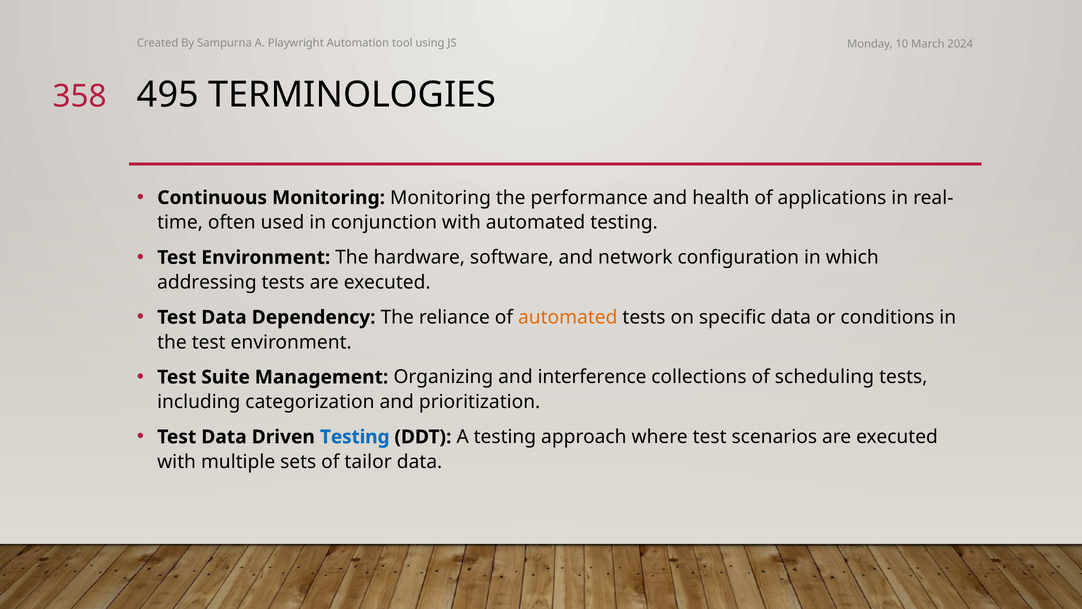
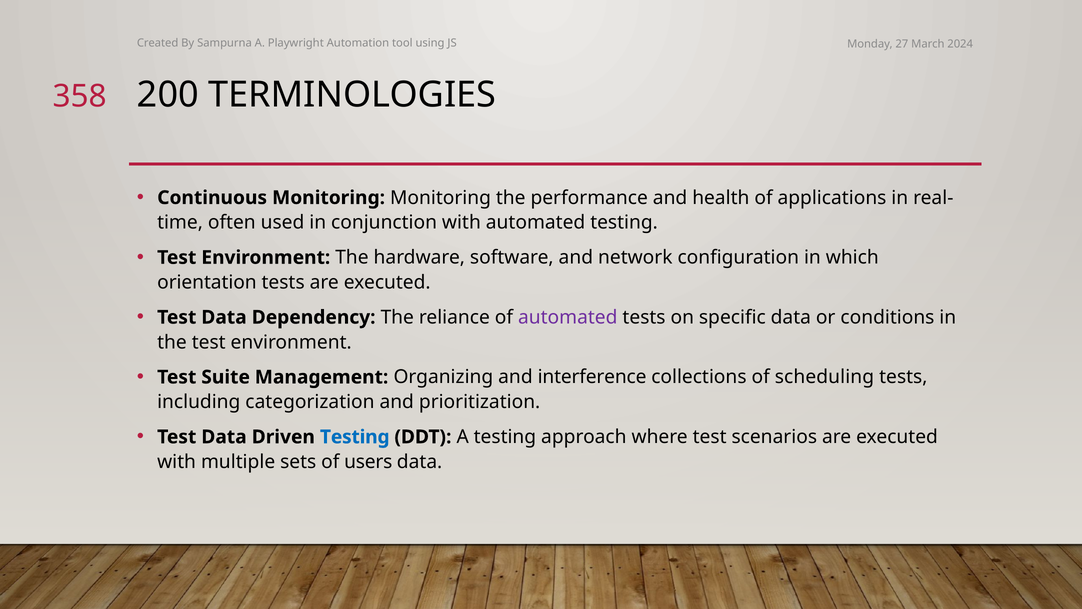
10: 10 -> 27
495: 495 -> 200
addressing: addressing -> orientation
automated at (568, 317) colour: orange -> purple
tailor: tailor -> users
